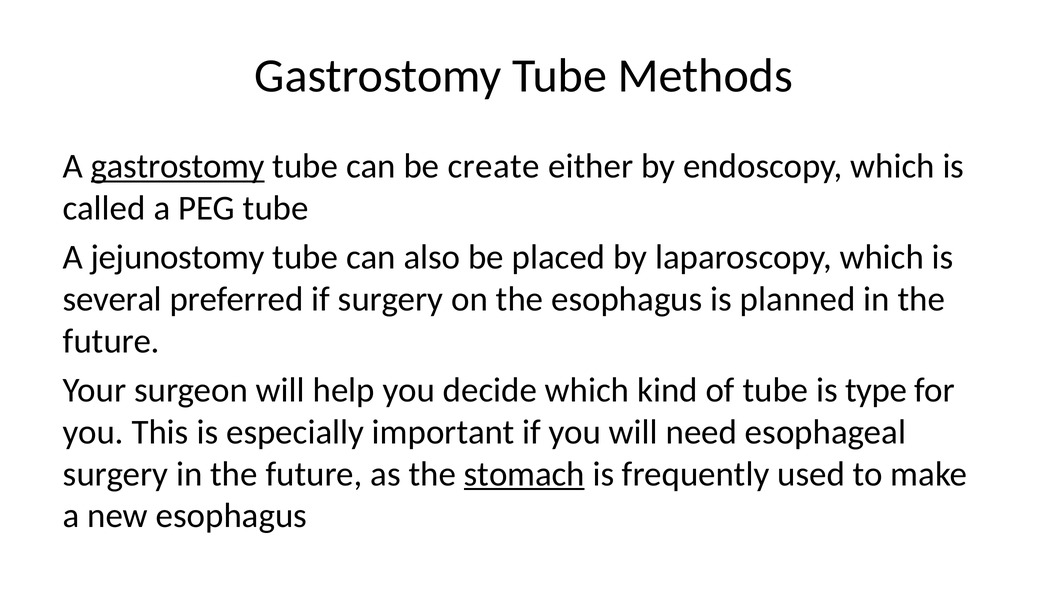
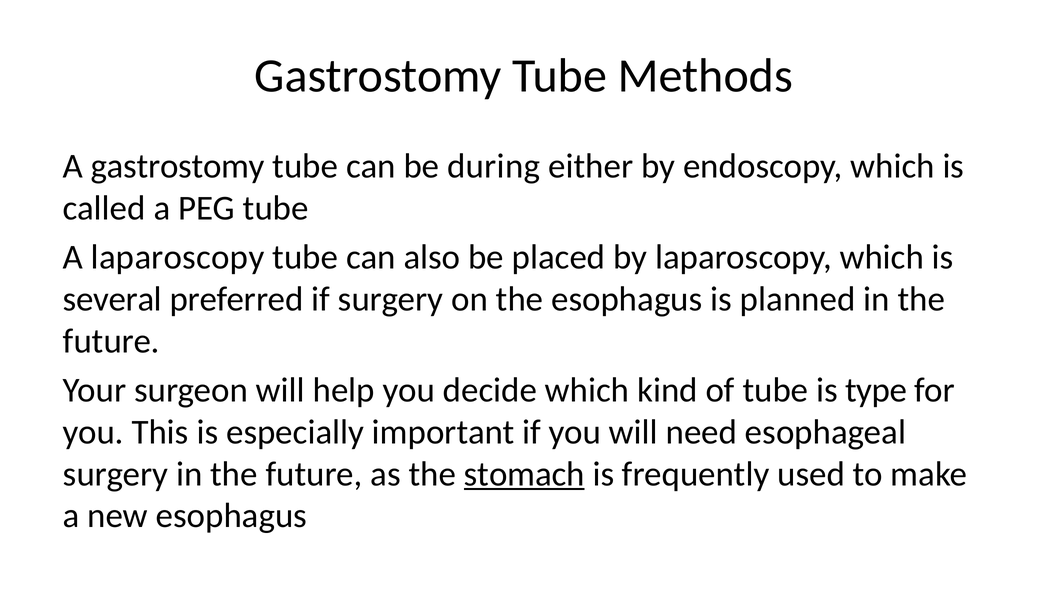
gastrostomy at (178, 166) underline: present -> none
create: create -> during
A jejunostomy: jejunostomy -> laparoscopy
